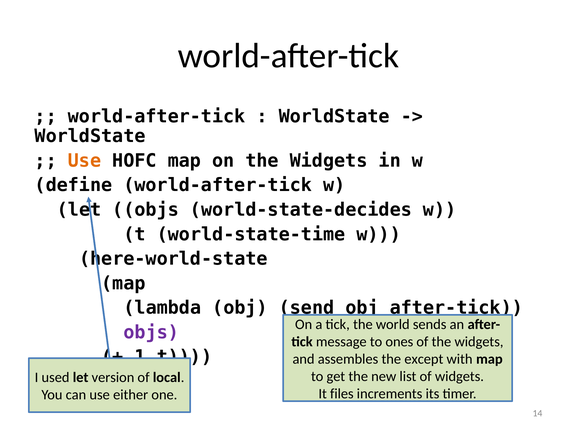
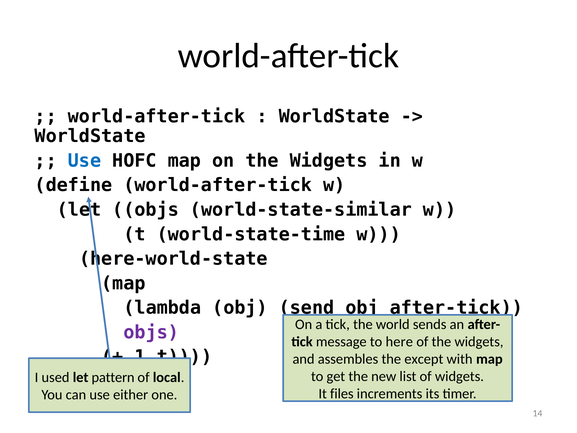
Use at (84, 161) colour: orange -> blue
world-state-decides: world-state-decides -> world-state-similar
ones: ones -> here
version: version -> pattern
